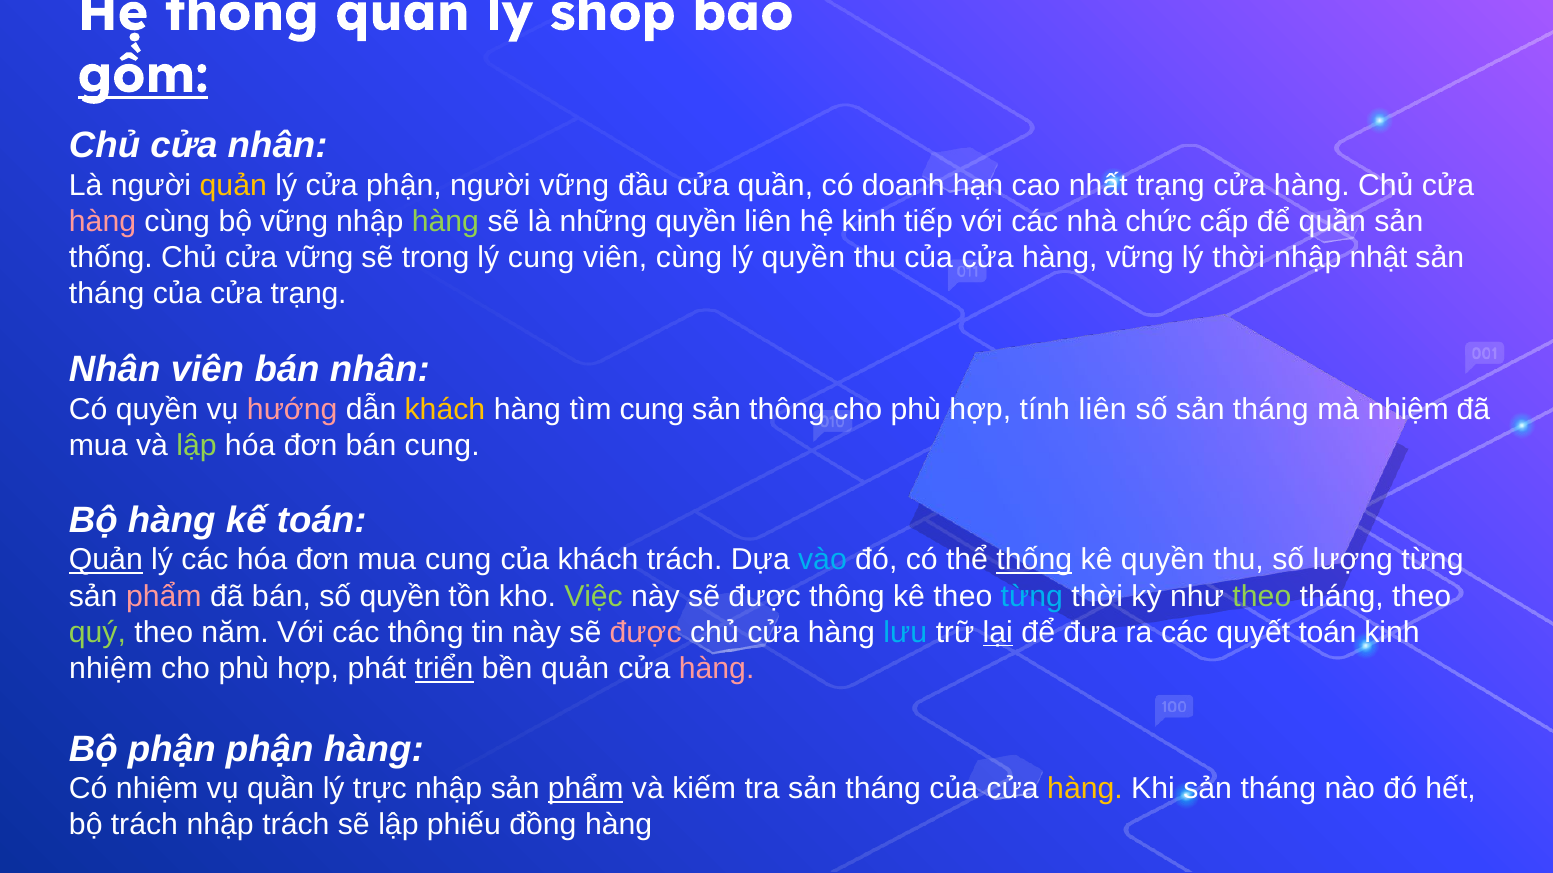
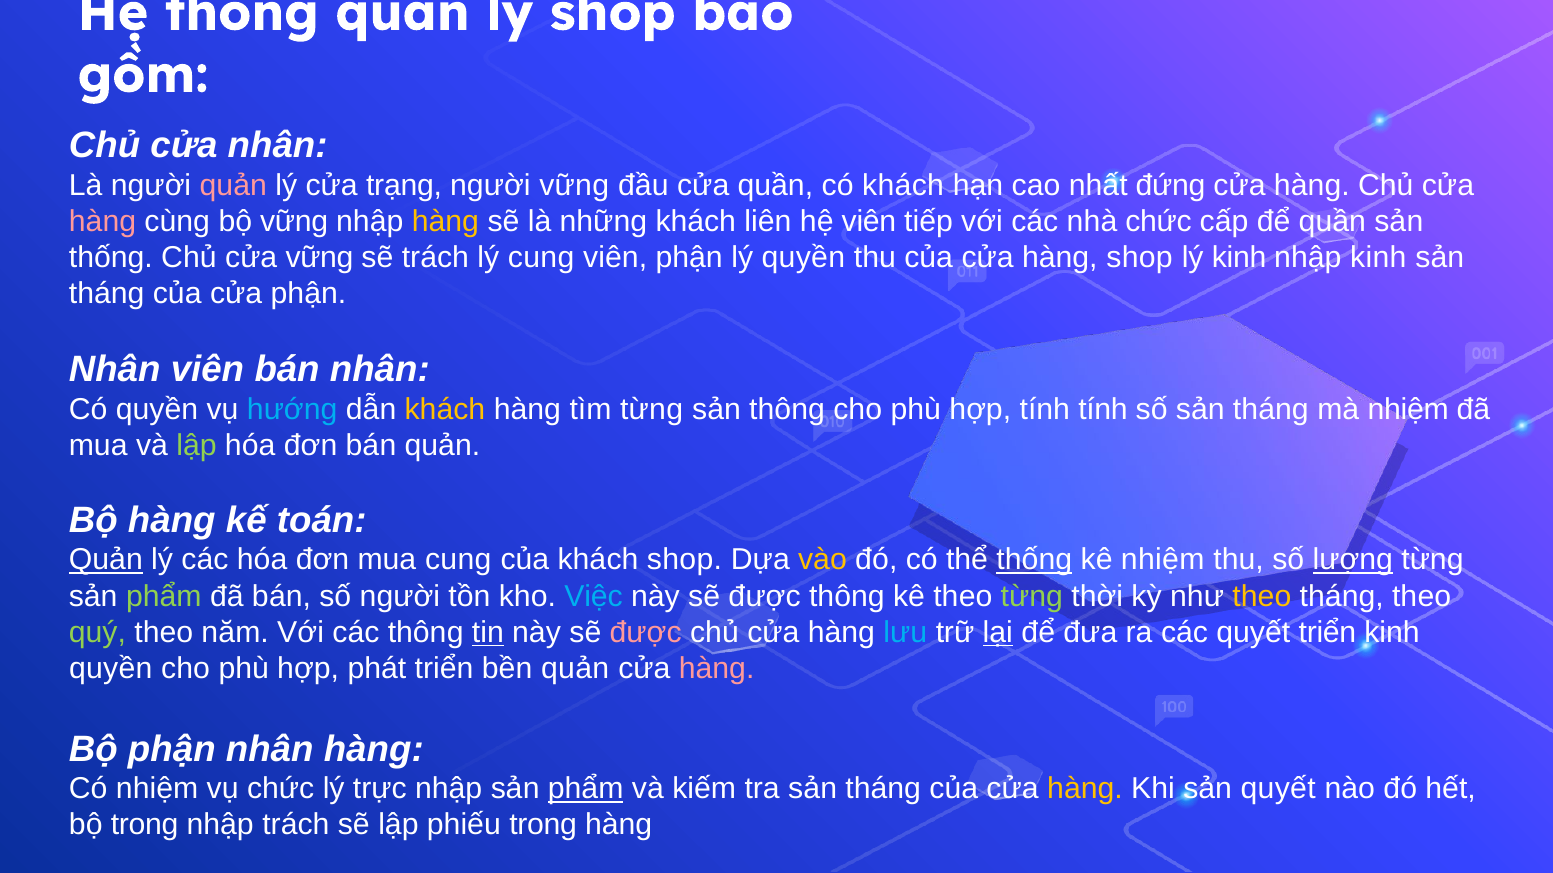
gồm underline: present -> none
quản at (233, 185) colour: yellow -> pink
cửa phận: phận -> trạng
có doanh: doanh -> khách
nhất trạng: trạng -> đứng
hàng at (445, 221) colour: light green -> yellow
những quyền: quyền -> khách
hệ kinh: kinh -> viên
sẽ trong: trong -> trách
viên cùng: cùng -> phận
hàng vững: vững -> shop
lý thời: thời -> kinh
nhập nhật: nhật -> kinh
cửa trạng: trạng -> phận
hướng colour: pink -> light blue
tìm cung: cung -> từng
tính liên: liên -> tính
bán cung: cung -> quản
khách trách: trách -> shop
vào colour: light blue -> yellow
kê quyền: quyền -> nhiệm
lượng underline: none -> present
phẩm at (164, 597) colour: pink -> light green
số quyền: quyền -> người
Việc colour: light green -> light blue
từng at (1032, 597) colour: light blue -> light green
theo at (1262, 597) colour: light green -> yellow
tin underline: none -> present
quyết toán: toán -> triển
nhiệm at (111, 669): nhiệm -> quyền
triển at (444, 669) underline: present -> none
Bộ phận phận: phận -> nhân
vụ quần: quần -> chức
Khi sản tháng: tháng -> quyết
bộ trách: trách -> trong
phiếu đồng: đồng -> trong
